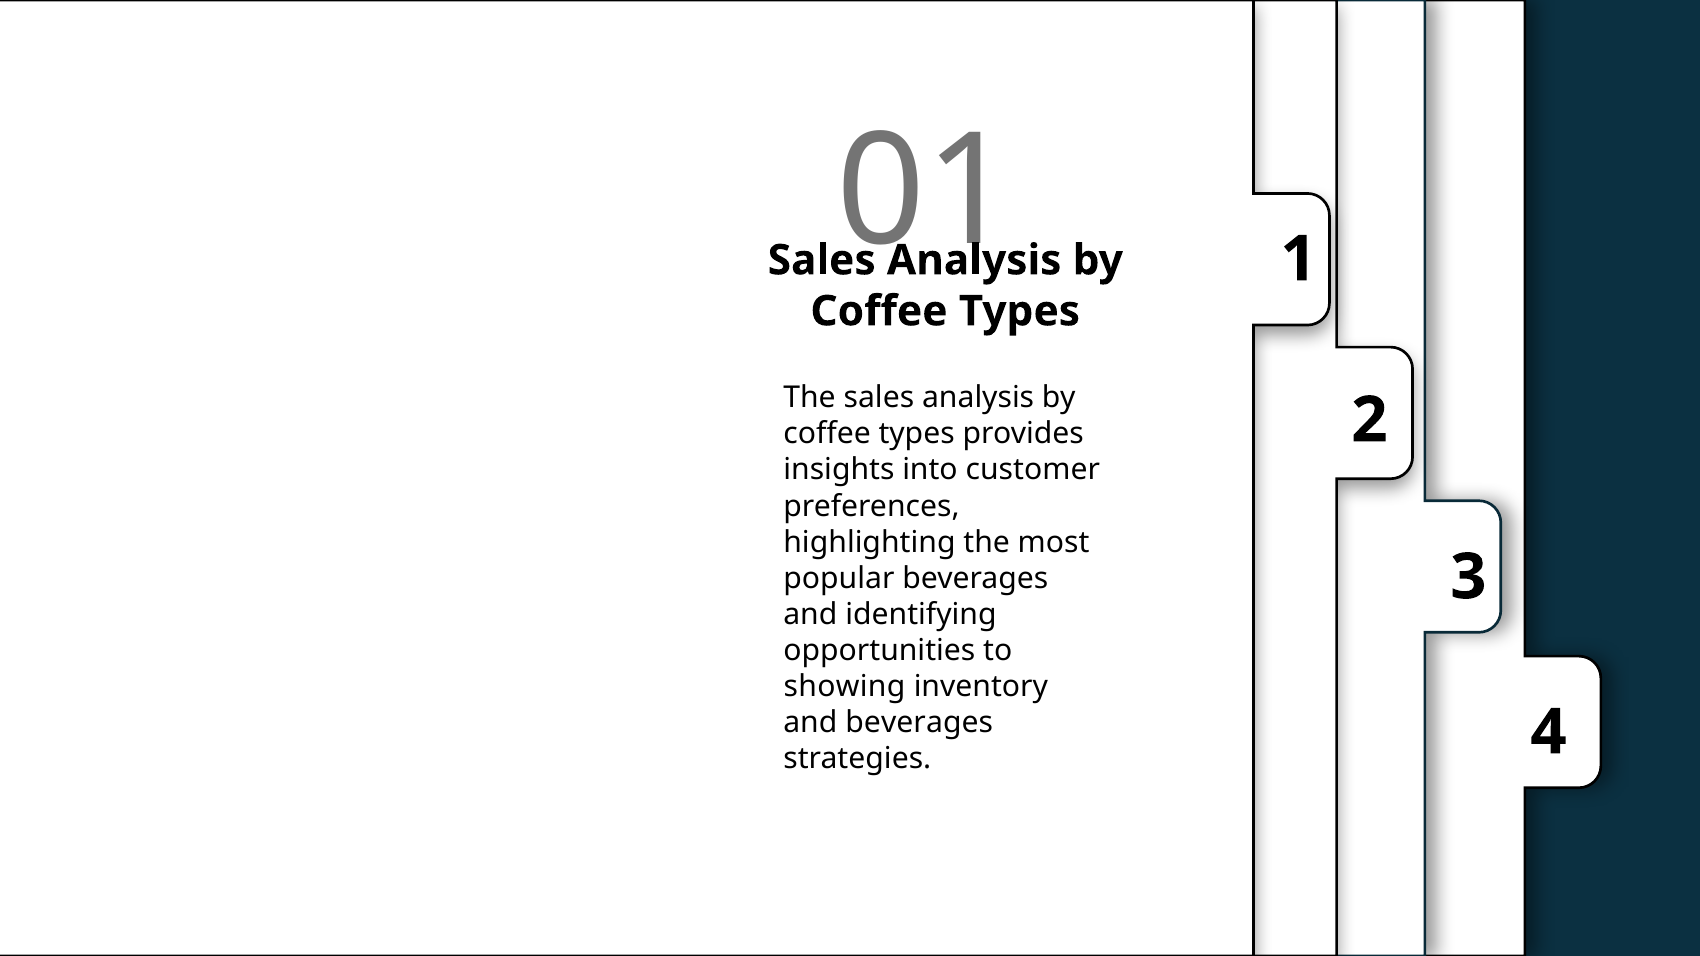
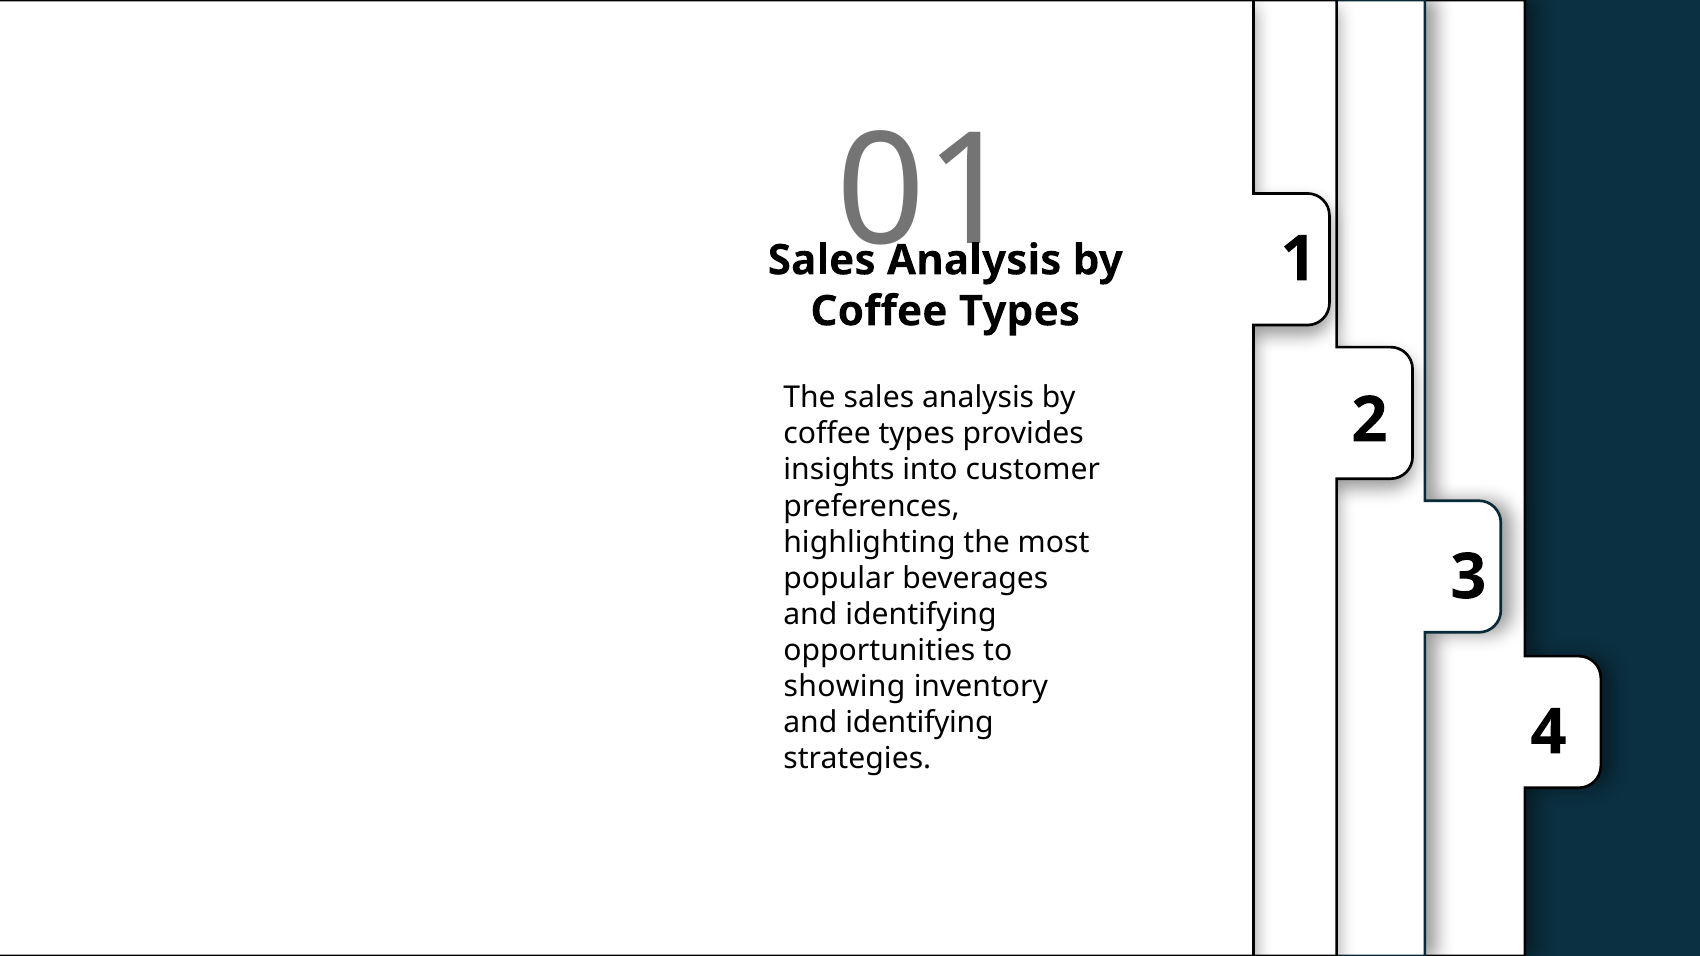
beverages at (919, 723): beverages -> identifying
